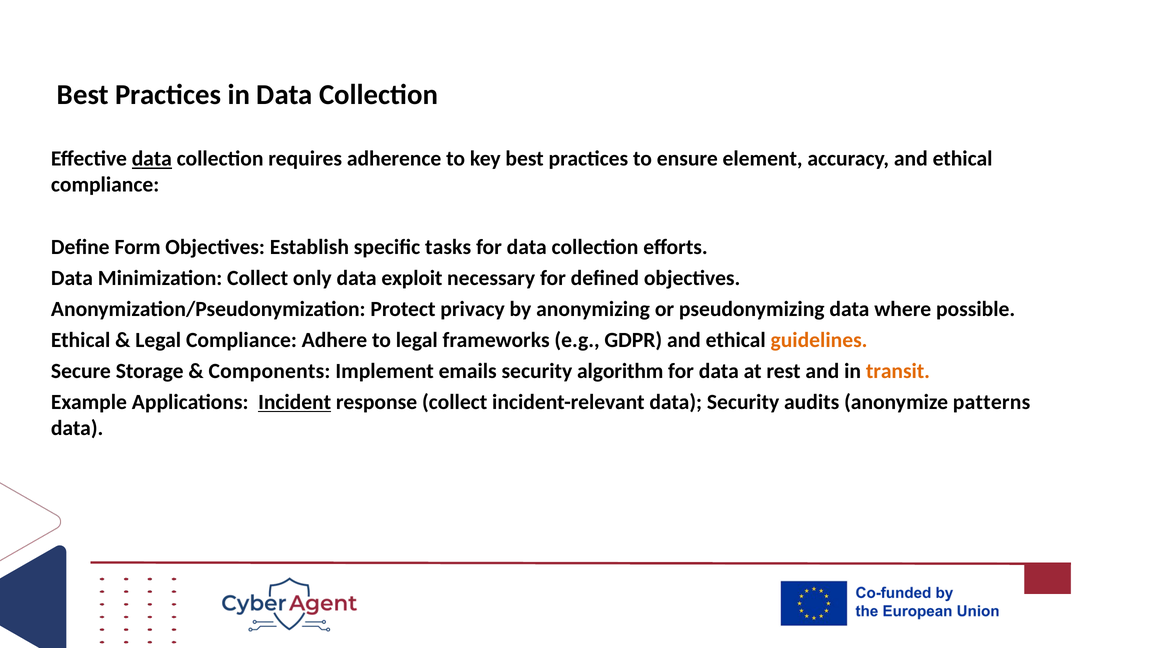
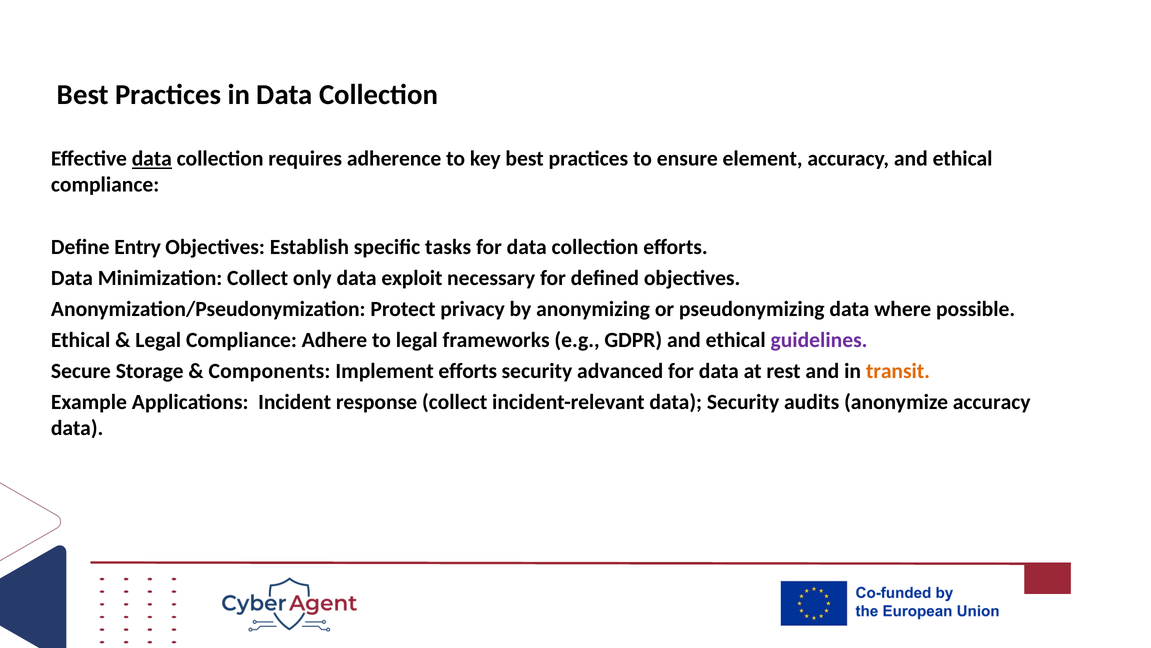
Form: Form -> Entry
guidelines colour: orange -> purple
Implement emails: emails -> efforts
algorithm: algorithm -> advanced
Incident underline: present -> none
anonymize patterns: patterns -> accuracy
